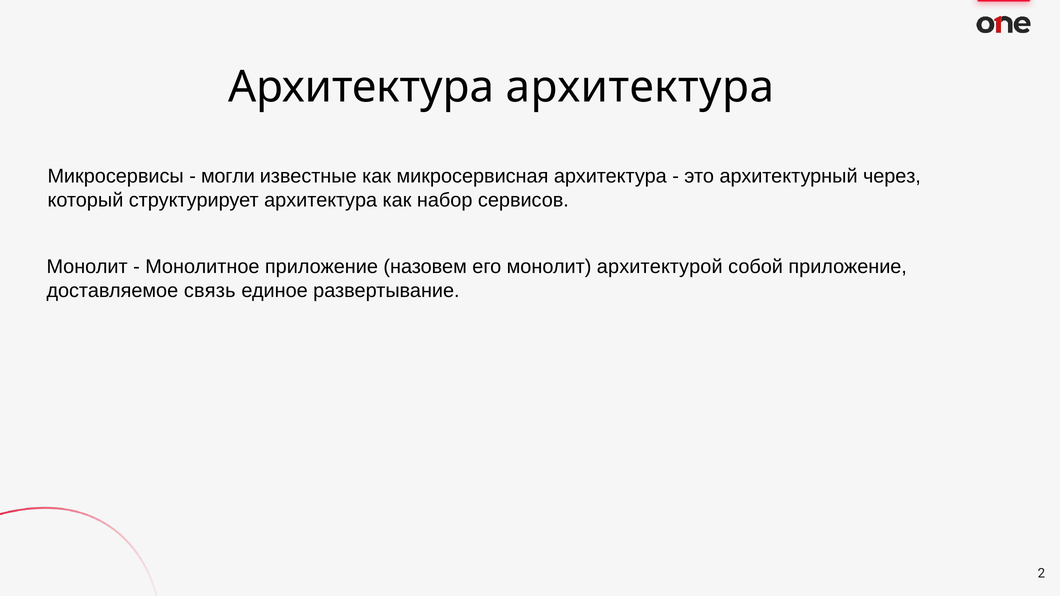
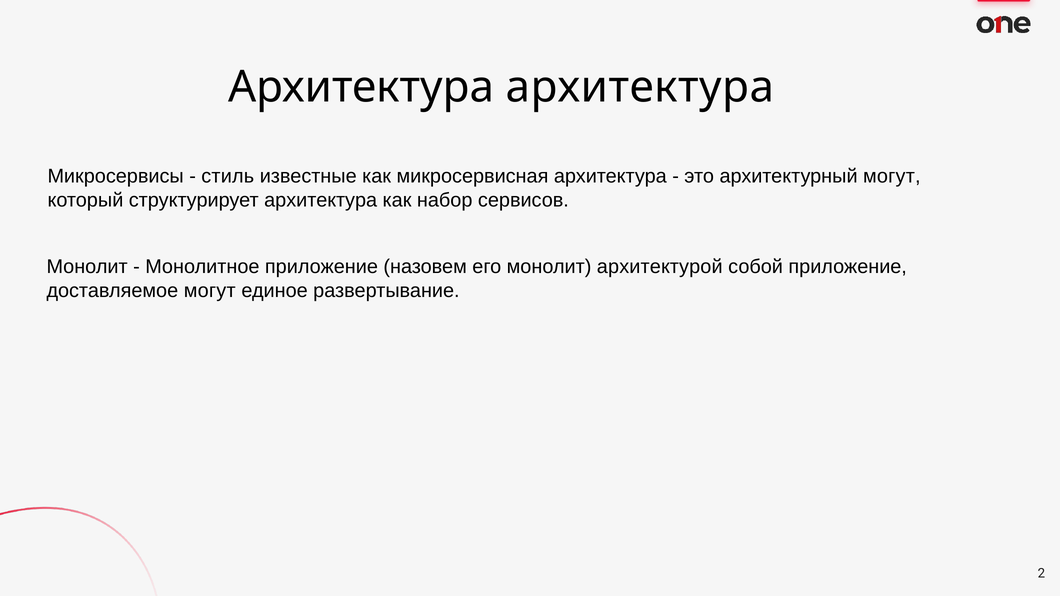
могли: могли -> стиль
архитектурный через: через -> могут
доставляемое связь: связь -> могут
